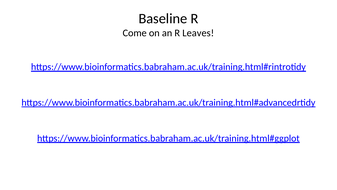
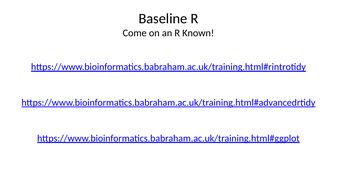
Leaves: Leaves -> Known
